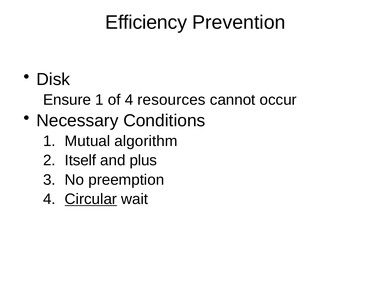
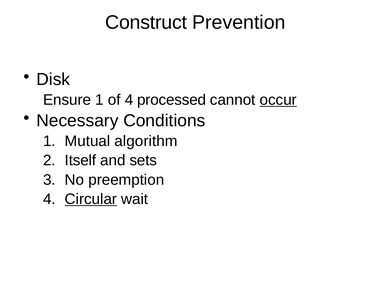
Efficiency: Efficiency -> Construct
resources: resources -> processed
occur underline: none -> present
plus: plus -> sets
